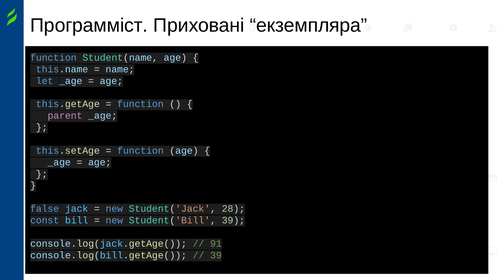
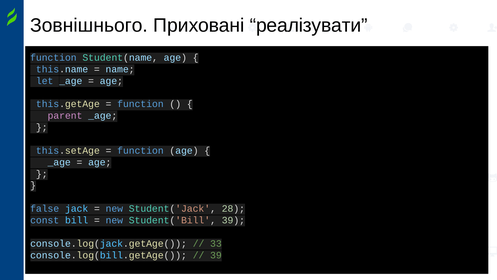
Программіст: Программіст -> Зовнішнього
екземпляра: екземпляра -> реалізувати
91: 91 -> 33
